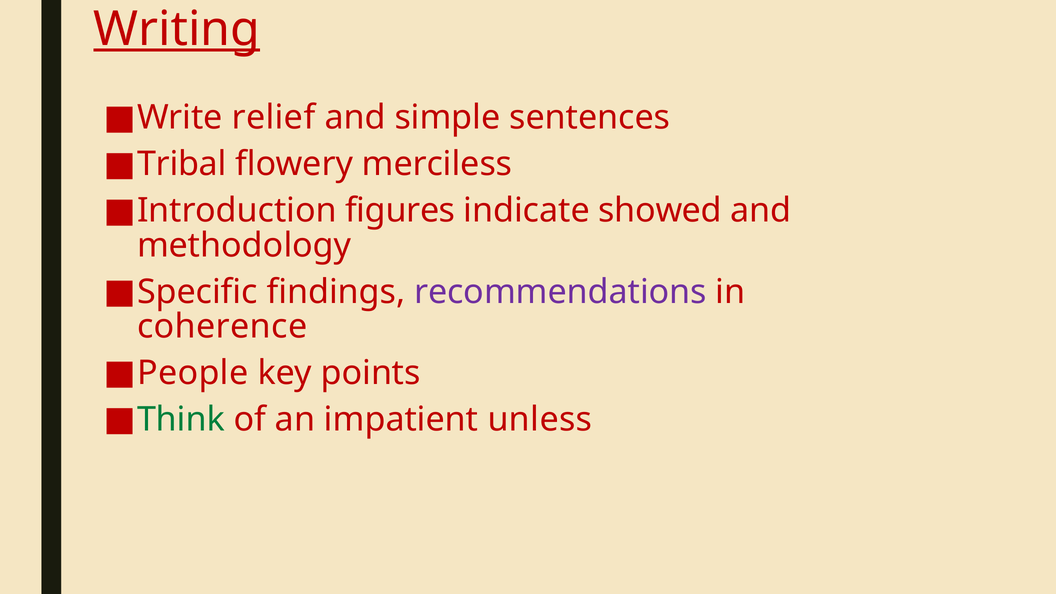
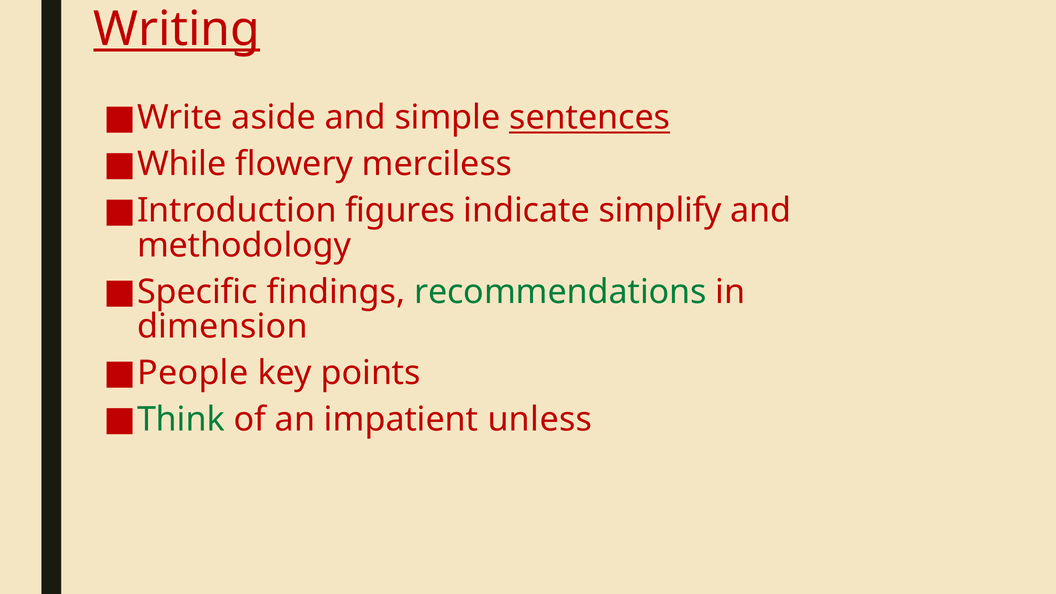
relief: relief -> aside
sentences underline: none -> present
Tribal: Tribal -> While
showed: showed -> simplify
recommendations colour: purple -> green
coherence: coherence -> dimension
